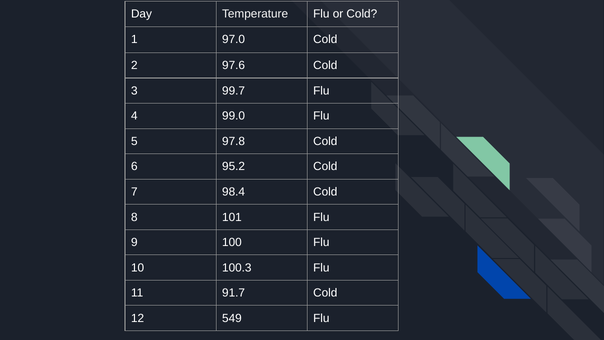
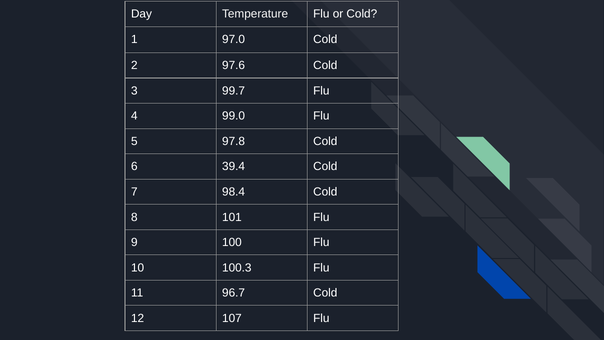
95.2: 95.2 -> 39.4
91.7: 91.7 -> 96.7
549: 549 -> 107
